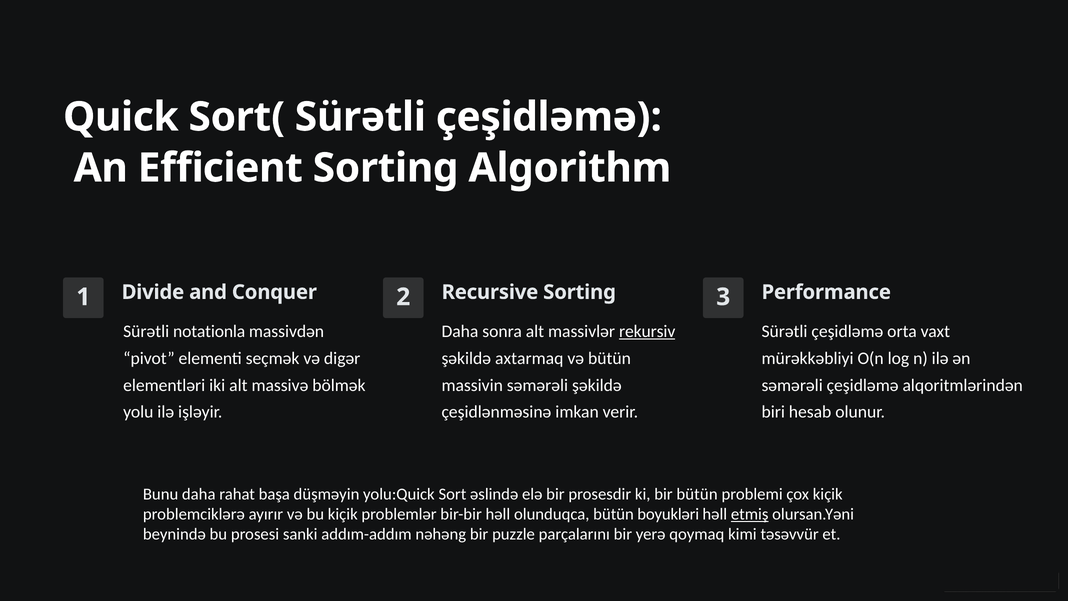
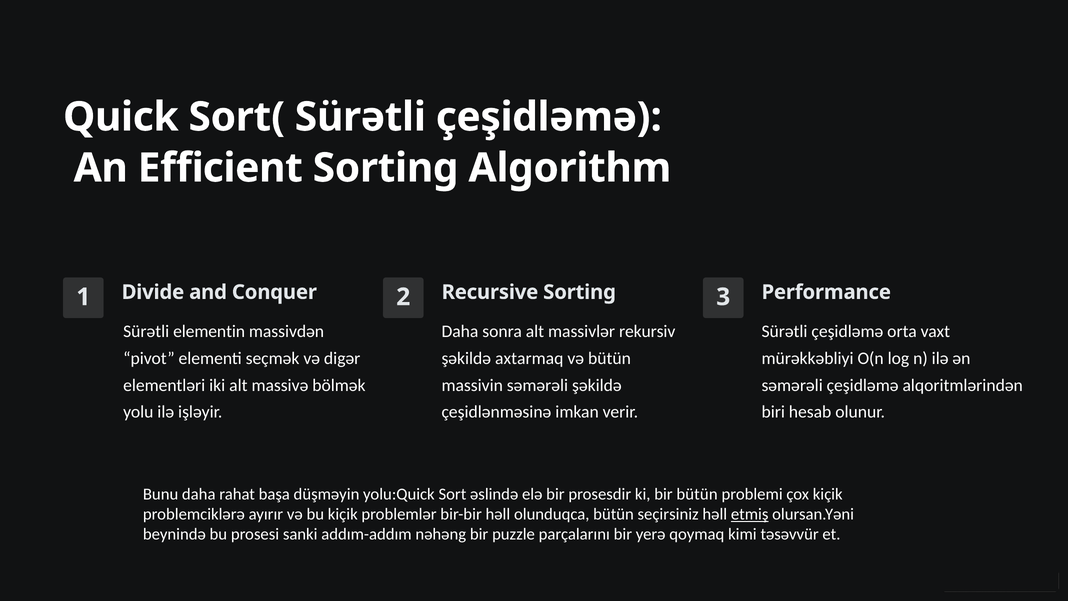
notationla: notationla -> elementin
rekursiv underline: present -> none
boyukləri: boyukləri -> seçirsiniz
